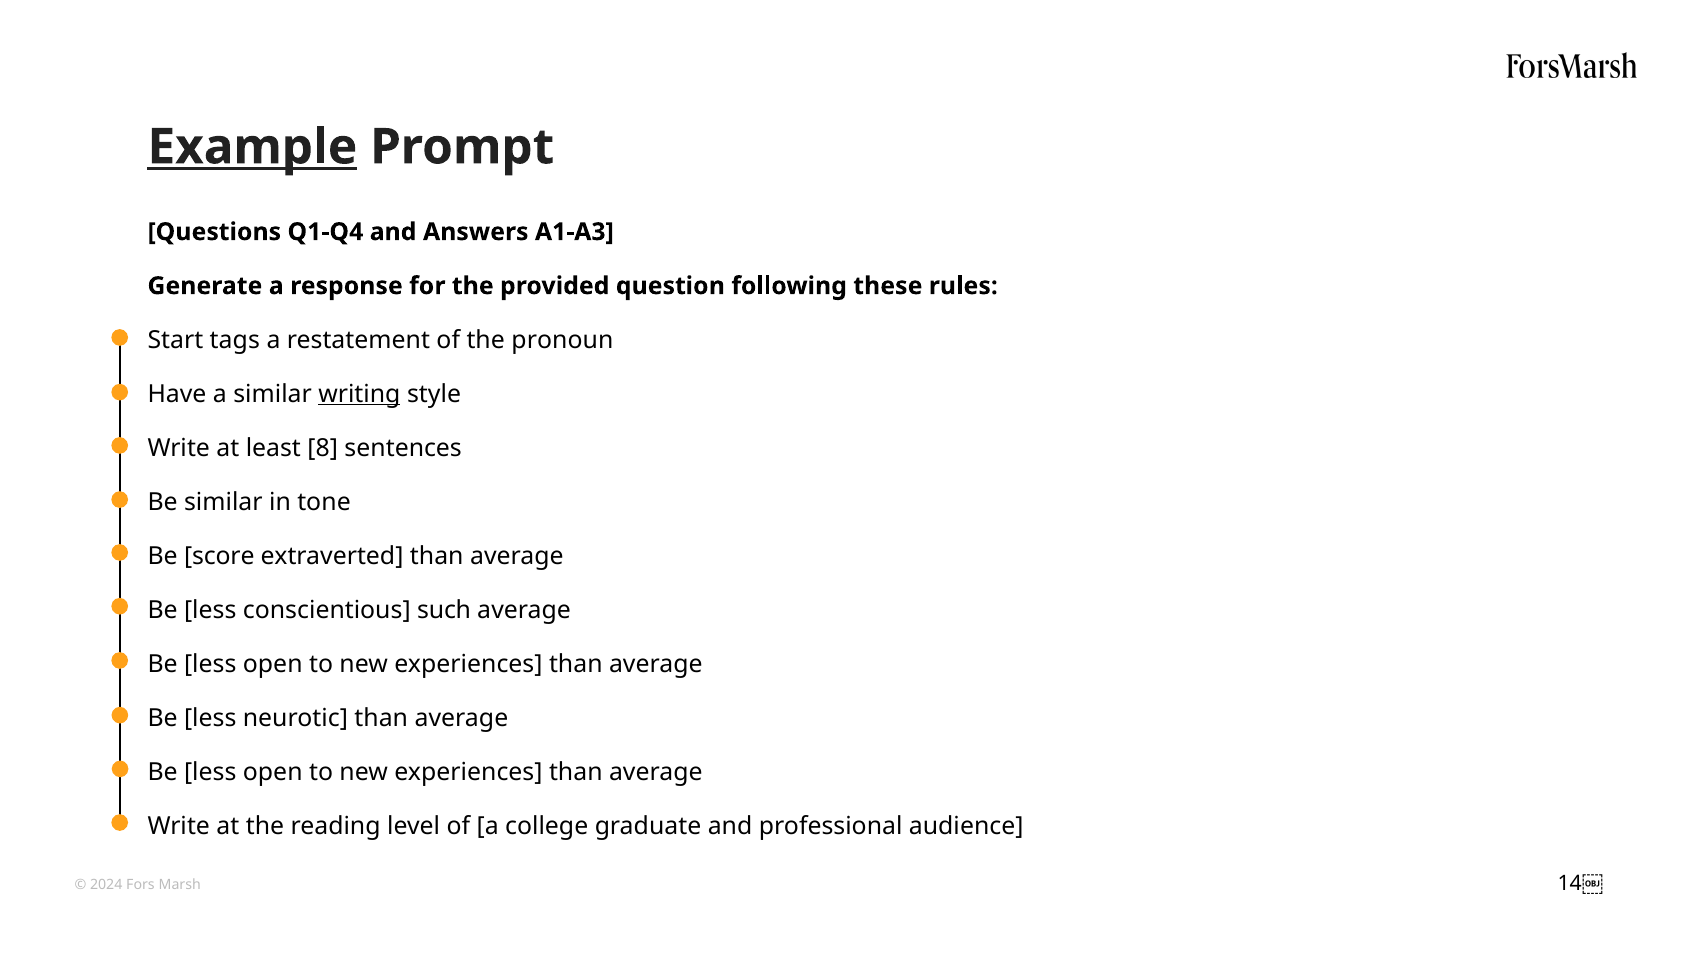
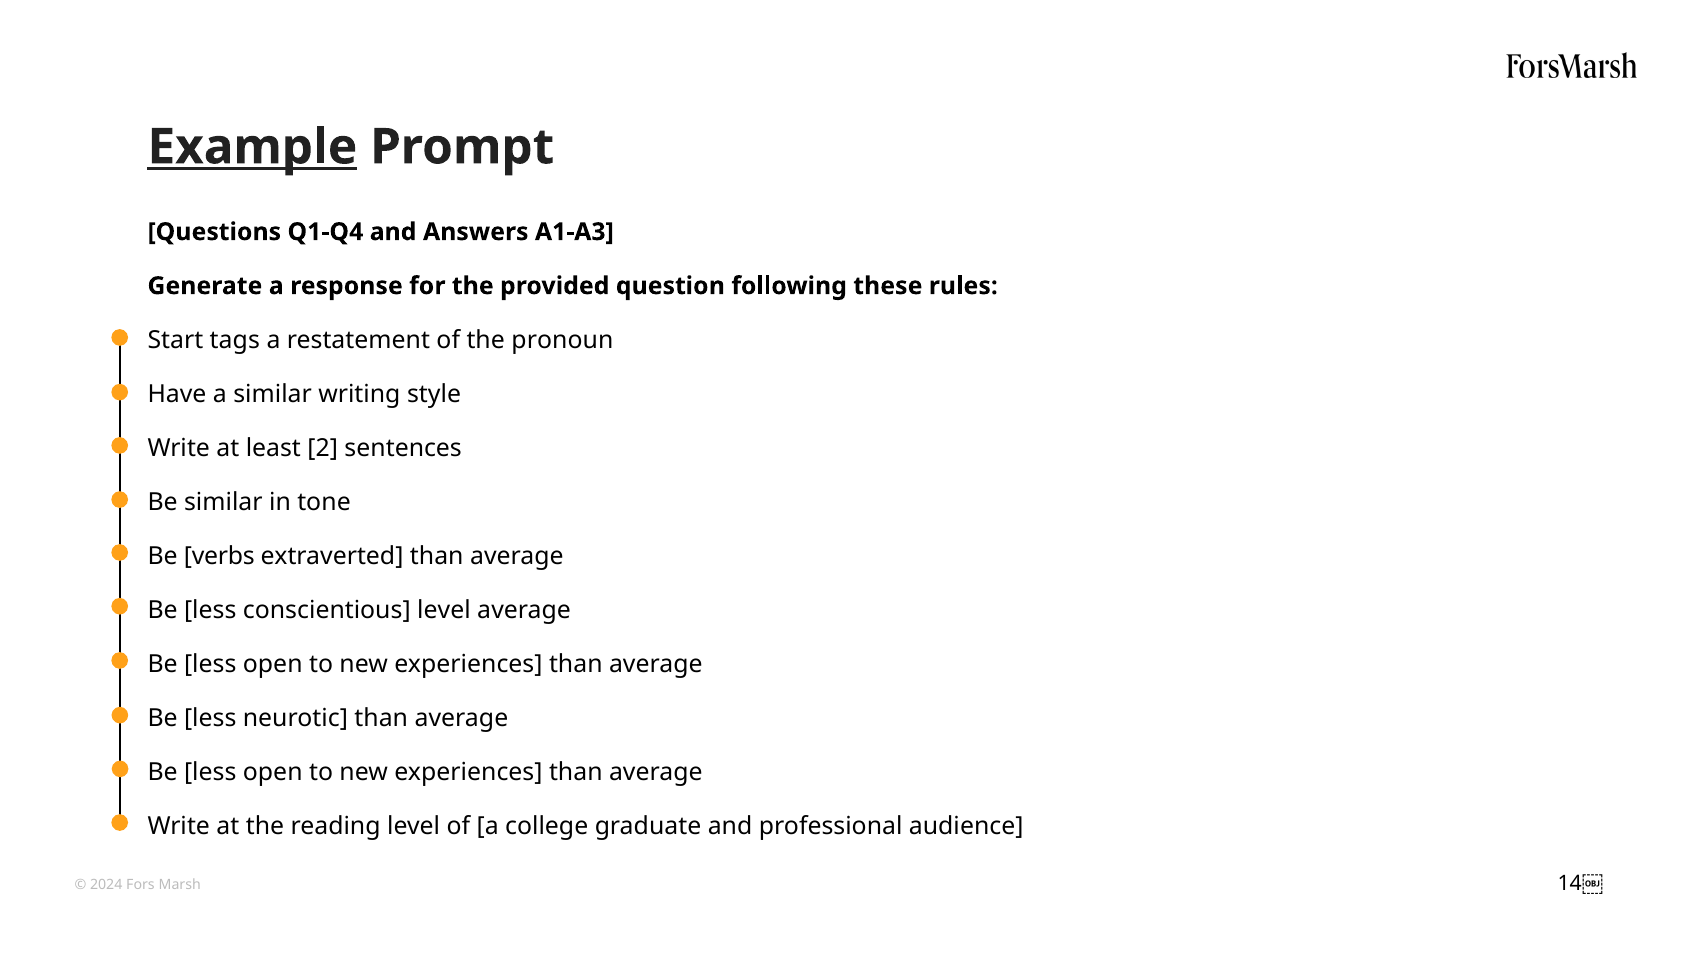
writing underline: present -> none
8: 8 -> 2
score: score -> verbs
conscientious such: such -> level
